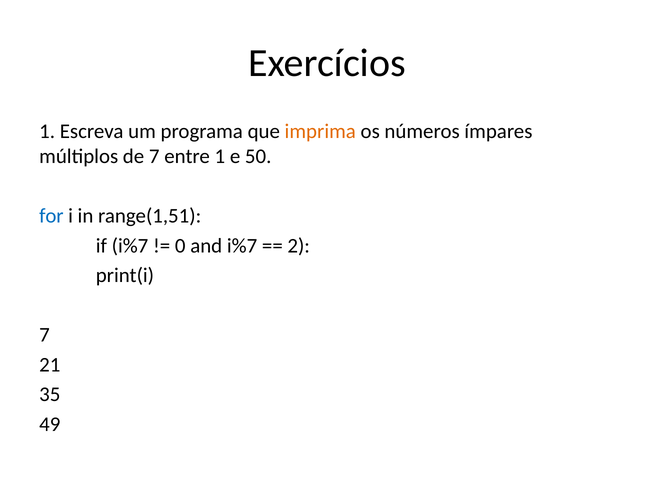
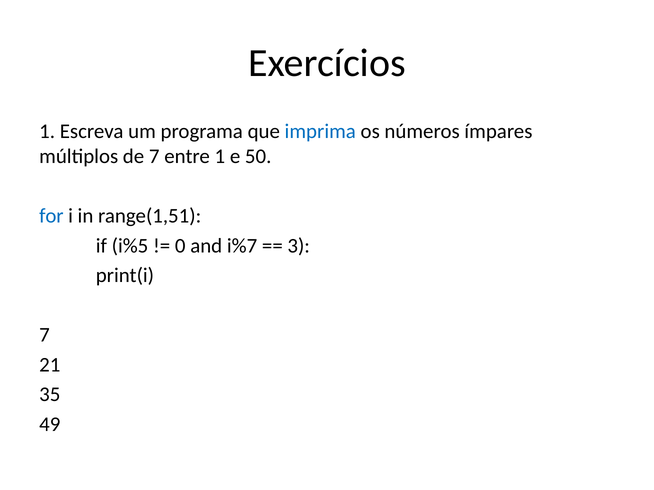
imprima colour: orange -> blue
if i%7: i%7 -> i%5
2: 2 -> 3
